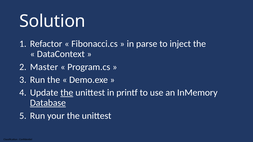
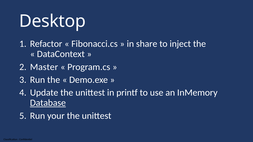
Solution: Solution -> Desktop
parse: parse -> share
the at (67, 93) underline: present -> none
